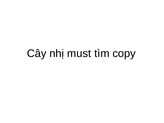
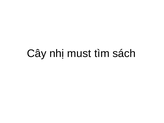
copy: copy -> sách
